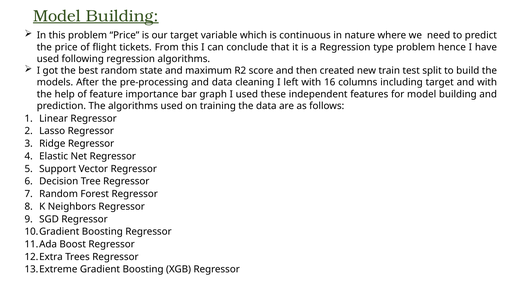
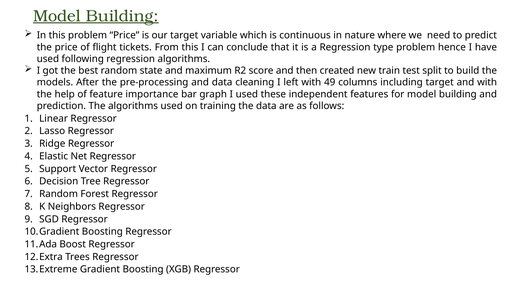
16: 16 -> 49
